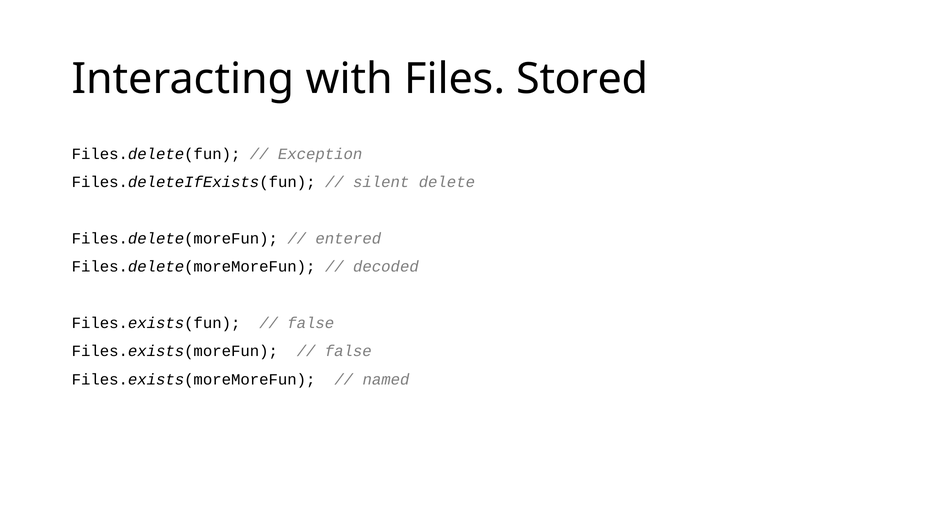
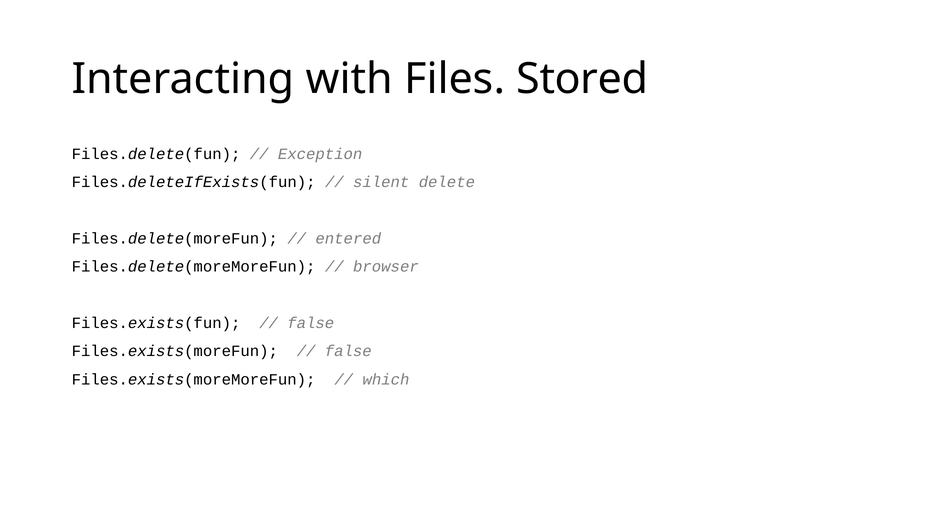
decoded: decoded -> browser
named: named -> which
